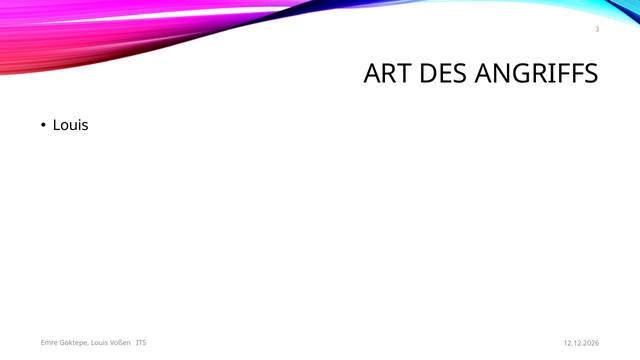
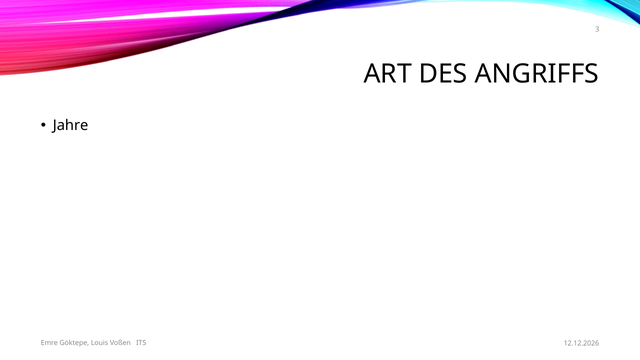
Louis at (71, 125): Louis -> Jahre
